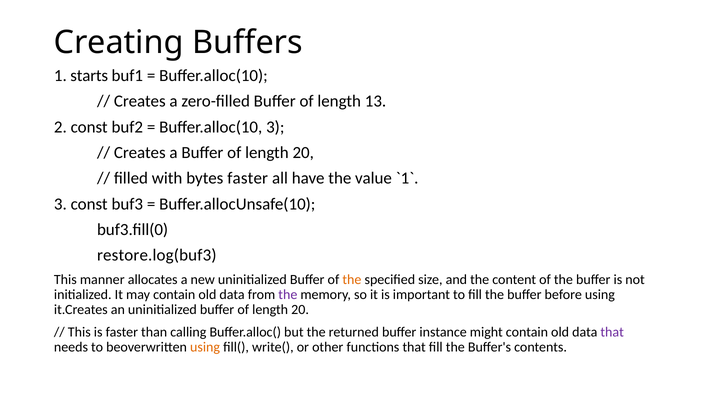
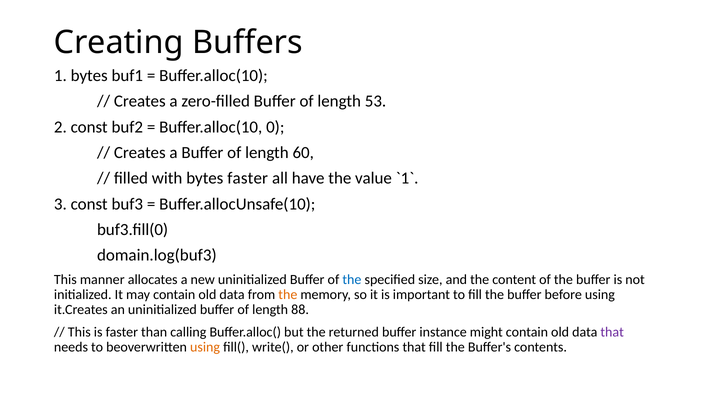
1 starts: starts -> bytes
13: 13 -> 53
Buffer.alloc(10 3: 3 -> 0
20 at (303, 153): 20 -> 60
restore.log(buf3: restore.log(buf3 -> domain.log(buf3
the at (352, 280) colour: orange -> blue
the at (288, 295) colour: purple -> orange
20 at (300, 310): 20 -> 88
